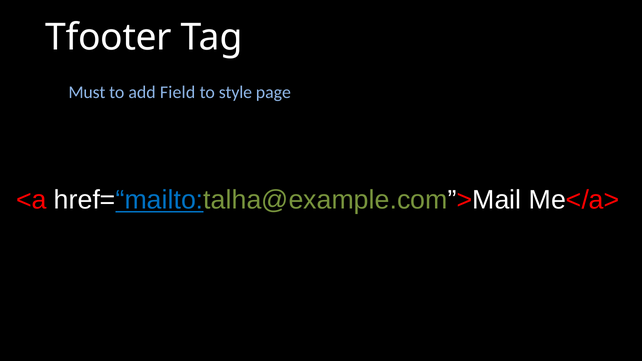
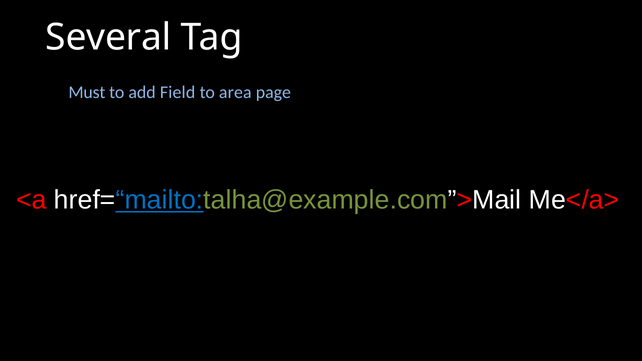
Tfooter: Tfooter -> Several
style: style -> area
